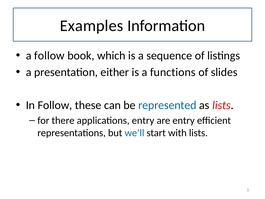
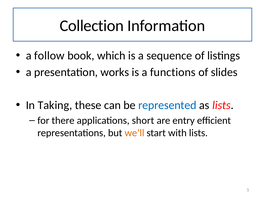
Examples: Examples -> Collection
either: either -> works
In Follow: Follow -> Taking
applications entry: entry -> short
we’ll colour: blue -> orange
